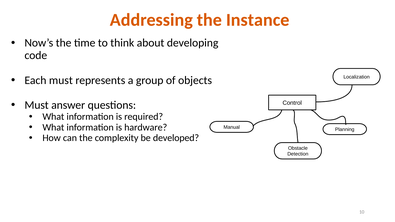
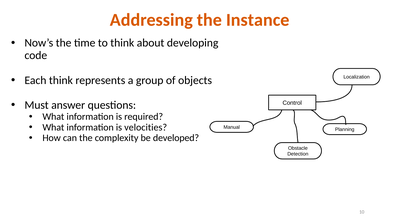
Each must: must -> think
hardware: hardware -> velocities
